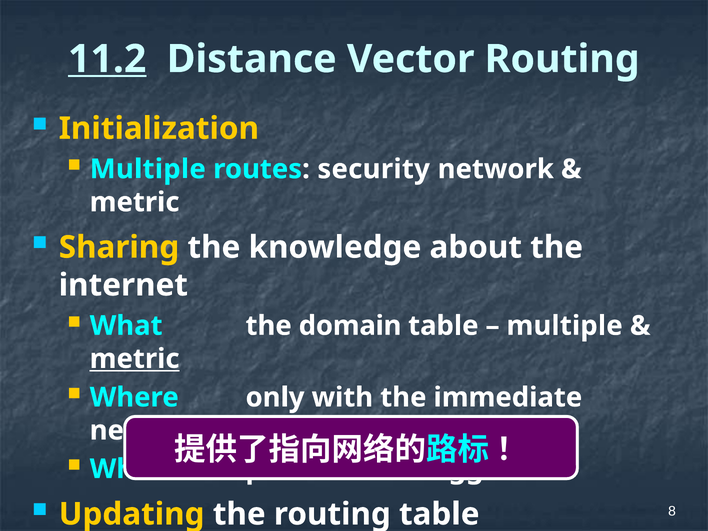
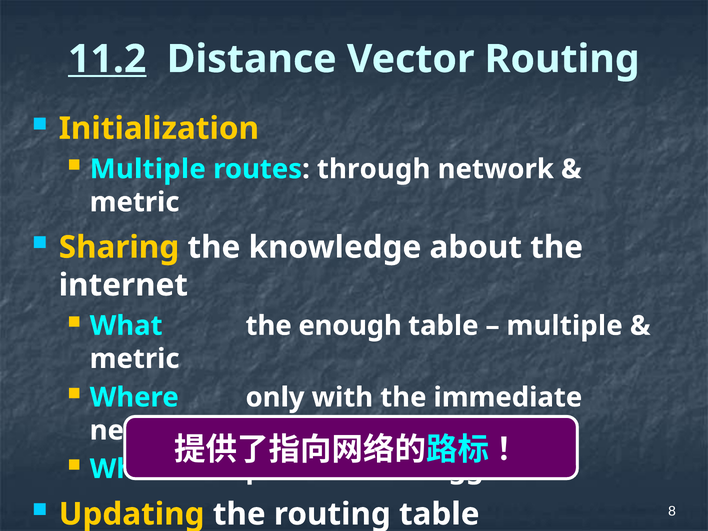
security: security -> through
domain: domain -> enough
metric at (135, 359) underline: present -> none
